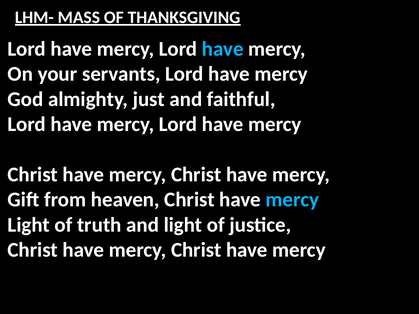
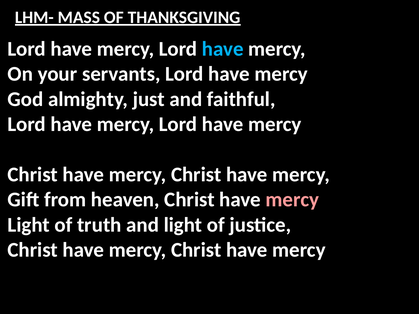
mercy at (292, 200) colour: light blue -> pink
